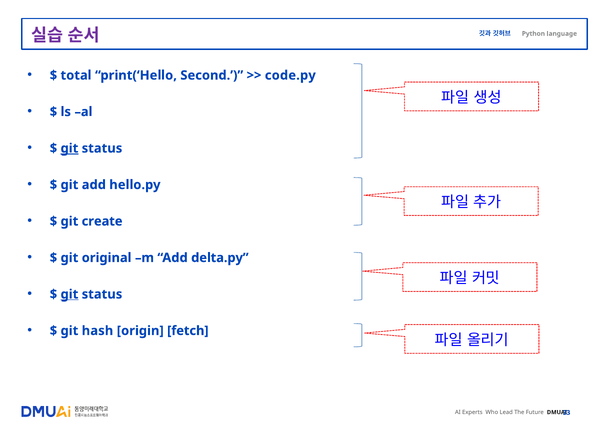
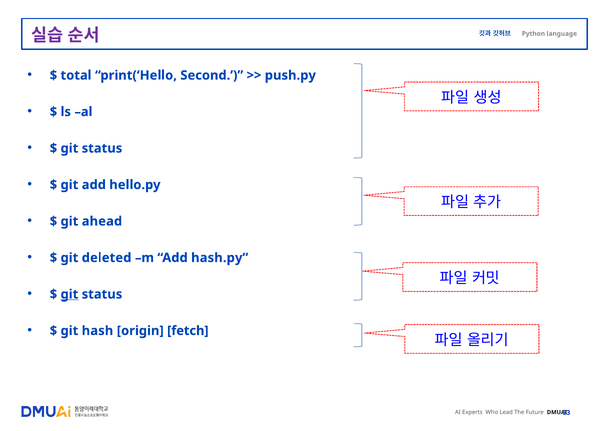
code.py: code.py -> push.py
git at (69, 148) underline: present -> none
create: create -> ahead
original: original -> deleted
delta.py: delta.py -> hash.py
